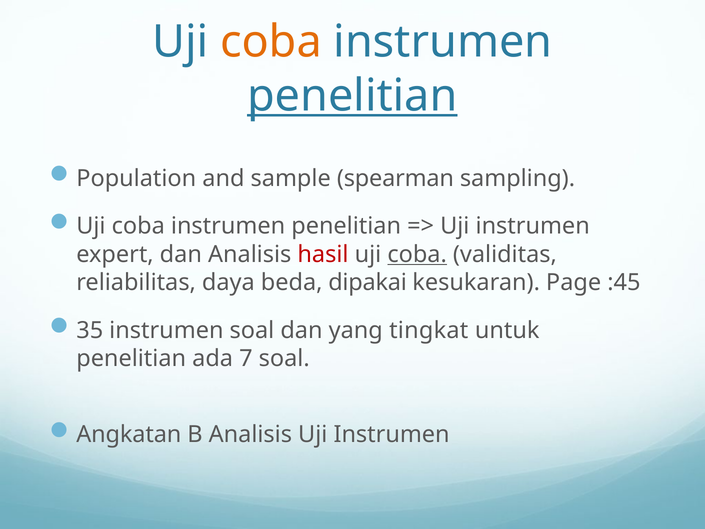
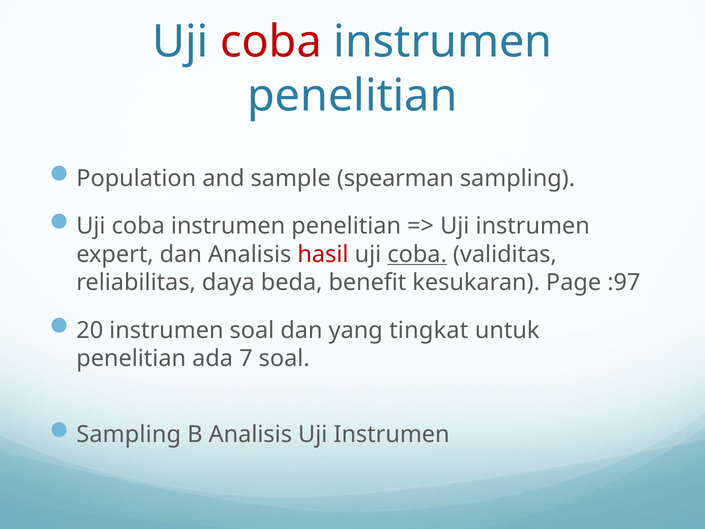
coba at (271, 42) colour: orange -> red
penelitian at (352, 96) underline: present -> none
dipakai: dipakai -> benefit
:45: :45 -> :97
35: 35 -> 20
Angkatan at (129, 434): Angkatan -> Sampling
